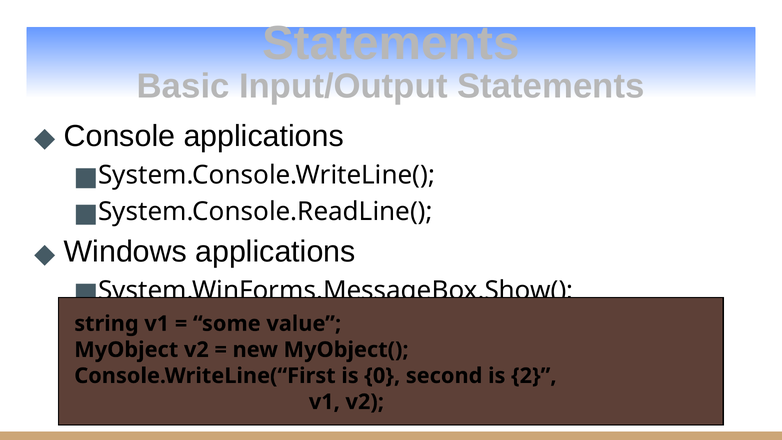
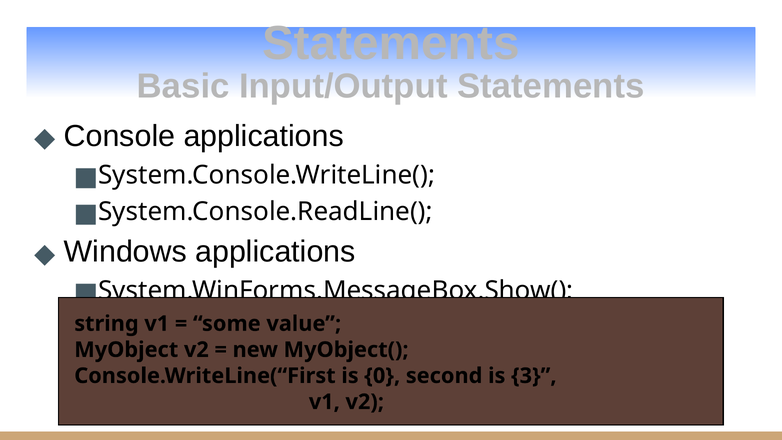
2: 2 -> 3
